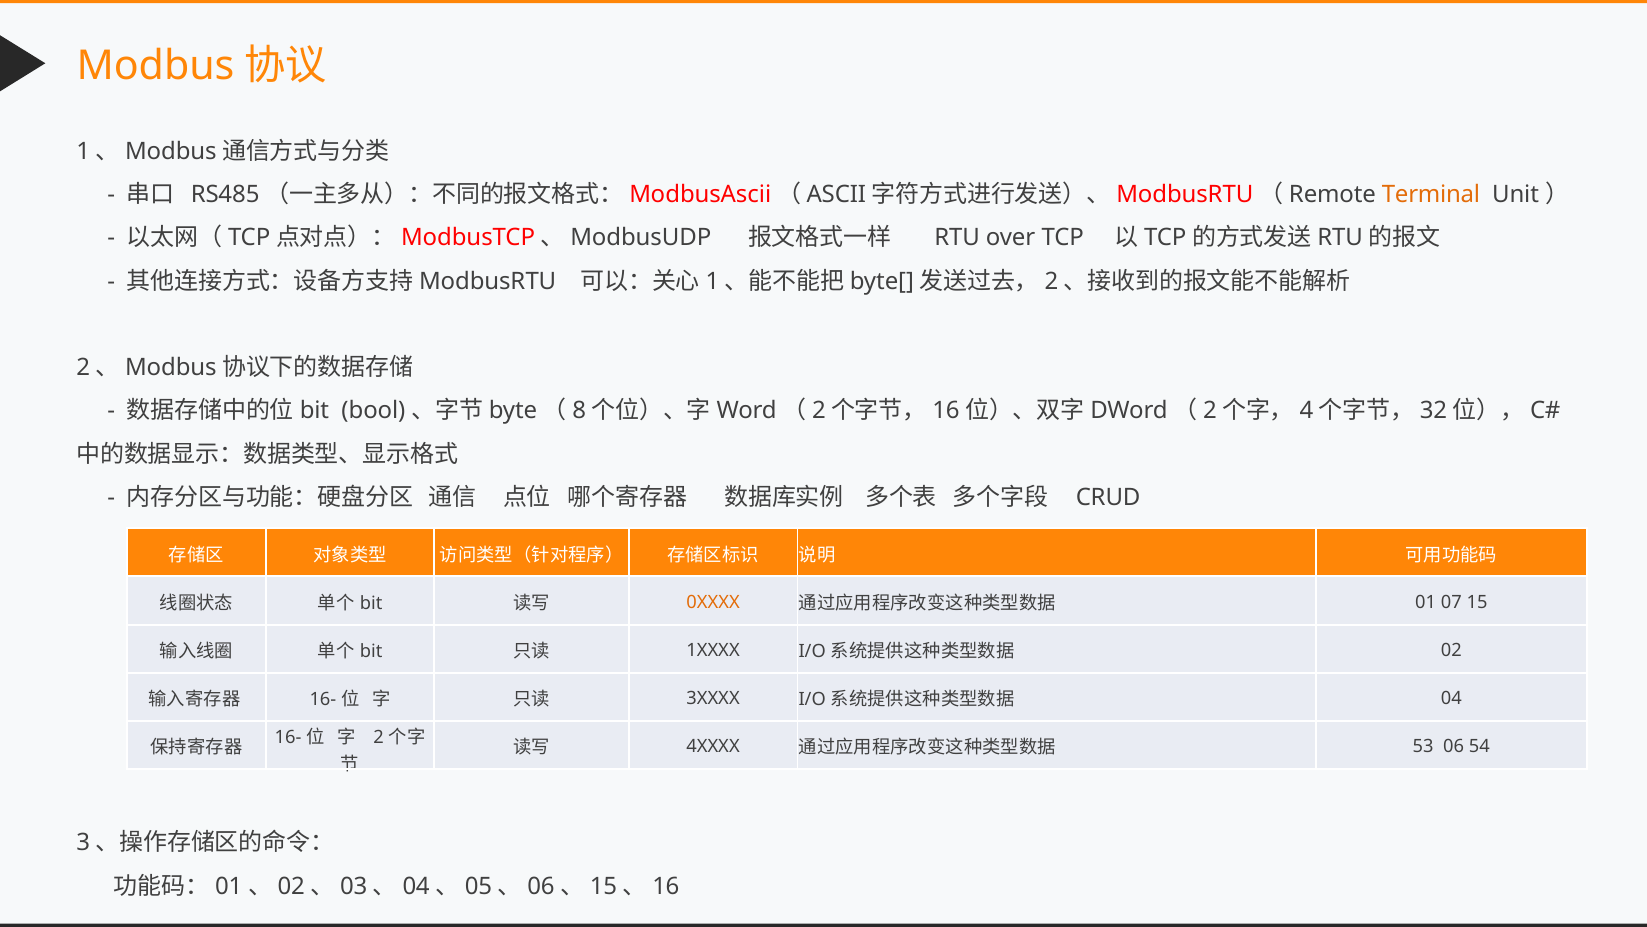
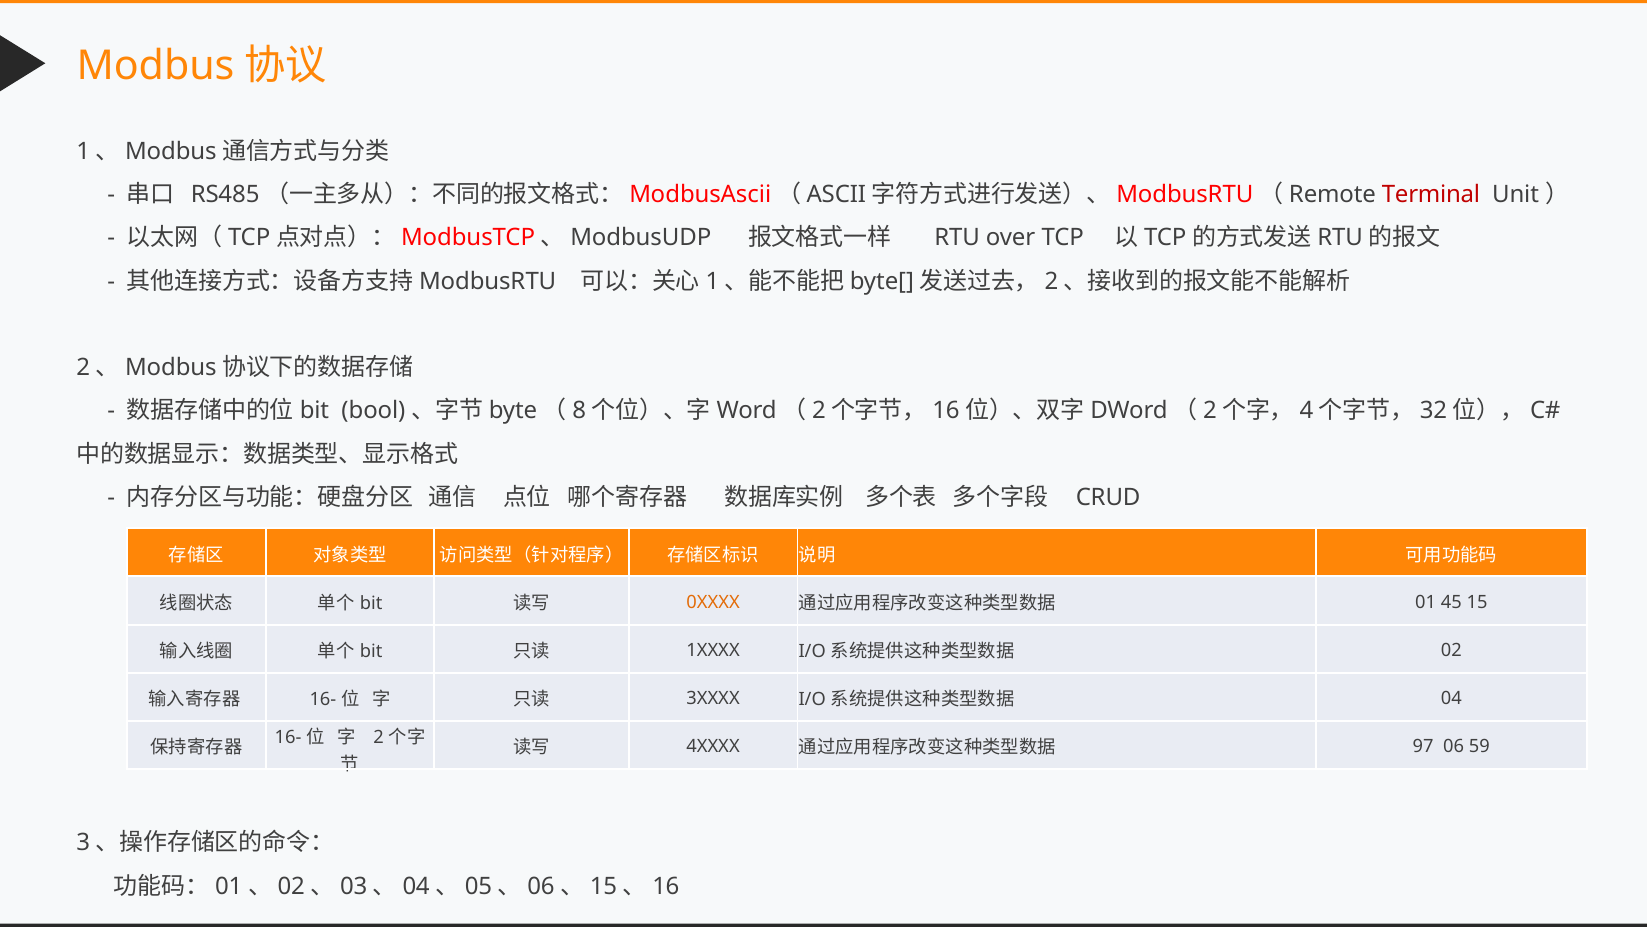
Terminal colour: orange -> red
07: 07 -> 45
53: 53 -> 97
54: 54 -> 59
